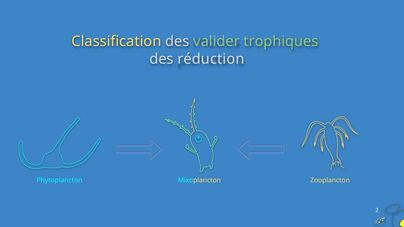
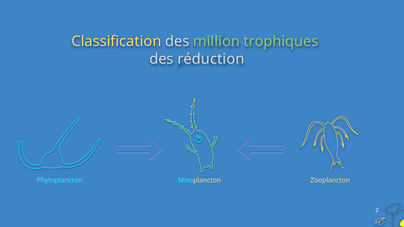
valider: valider -> million
